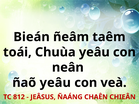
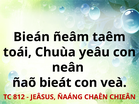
ñaõ yeâu: yeâu -> bieát
